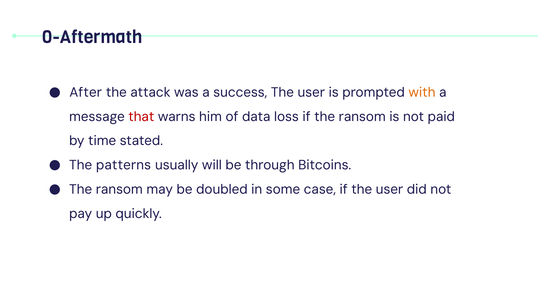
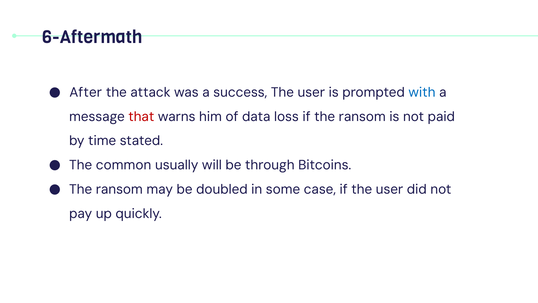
0-Aftermath: 0-Aftermath -> 6-Aftermath
with colour: orange -> blue
patterns: patterns -> common
